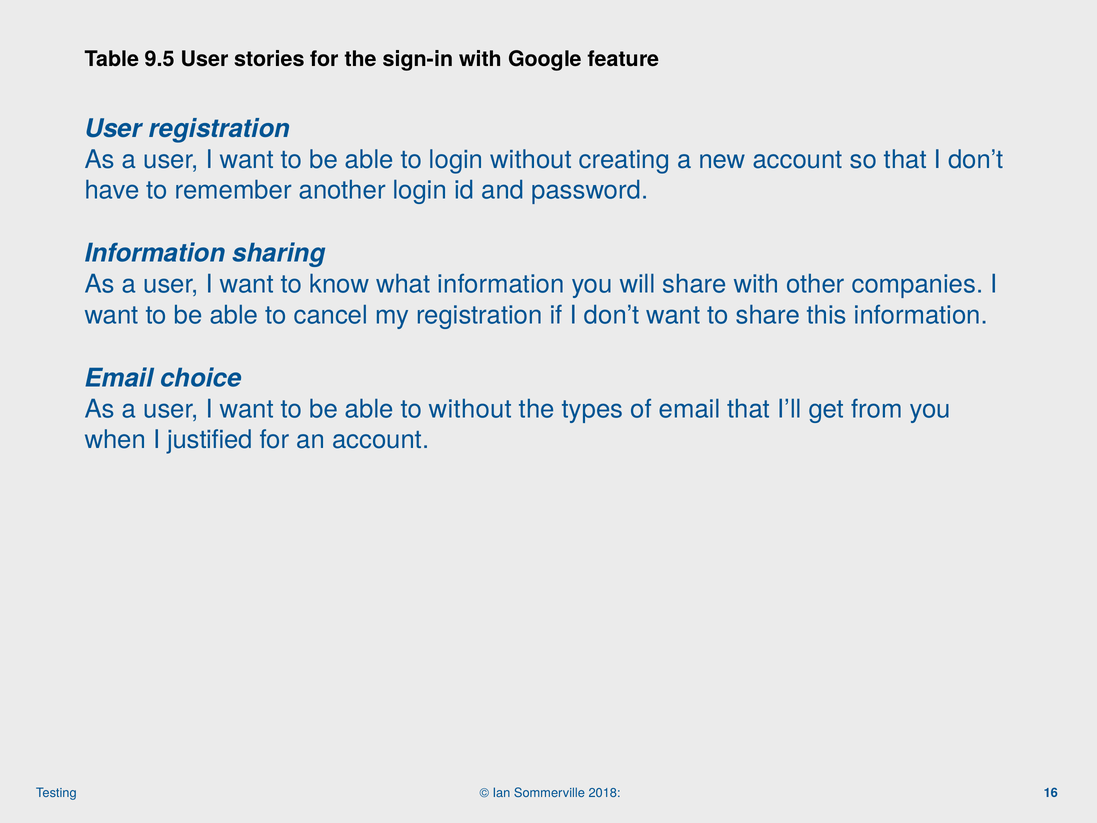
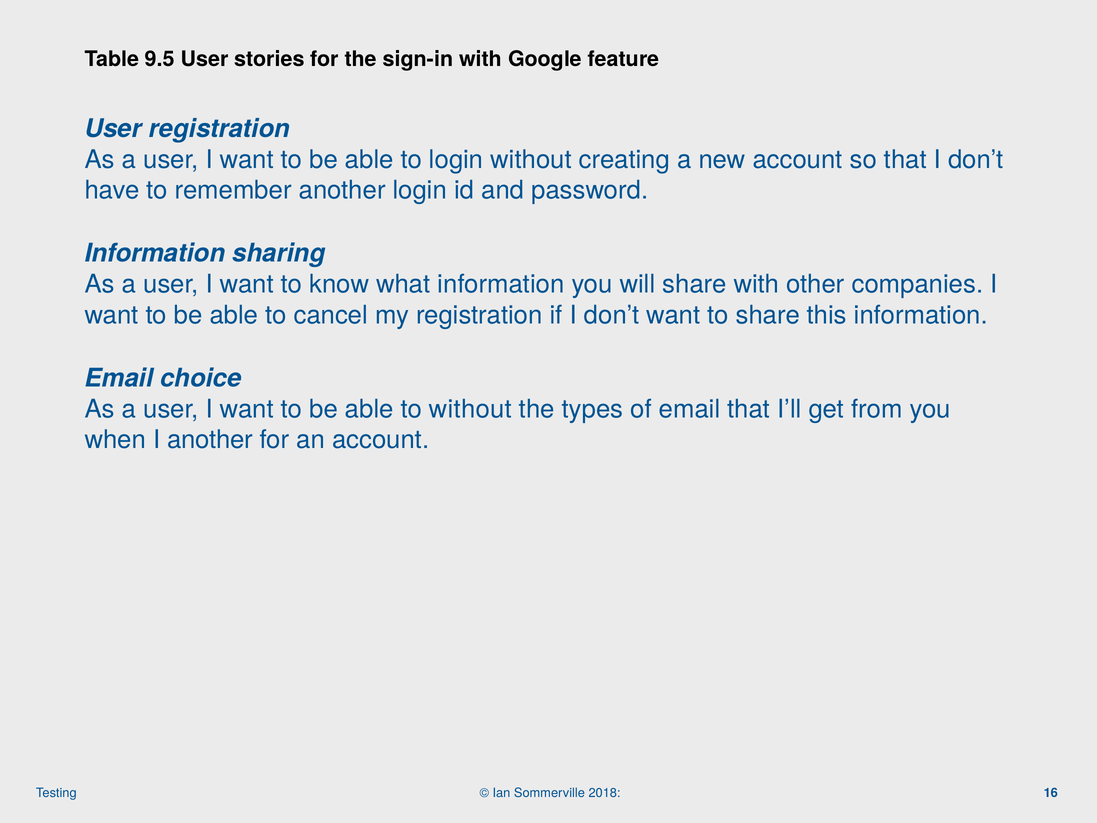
I justified: justified -> another
